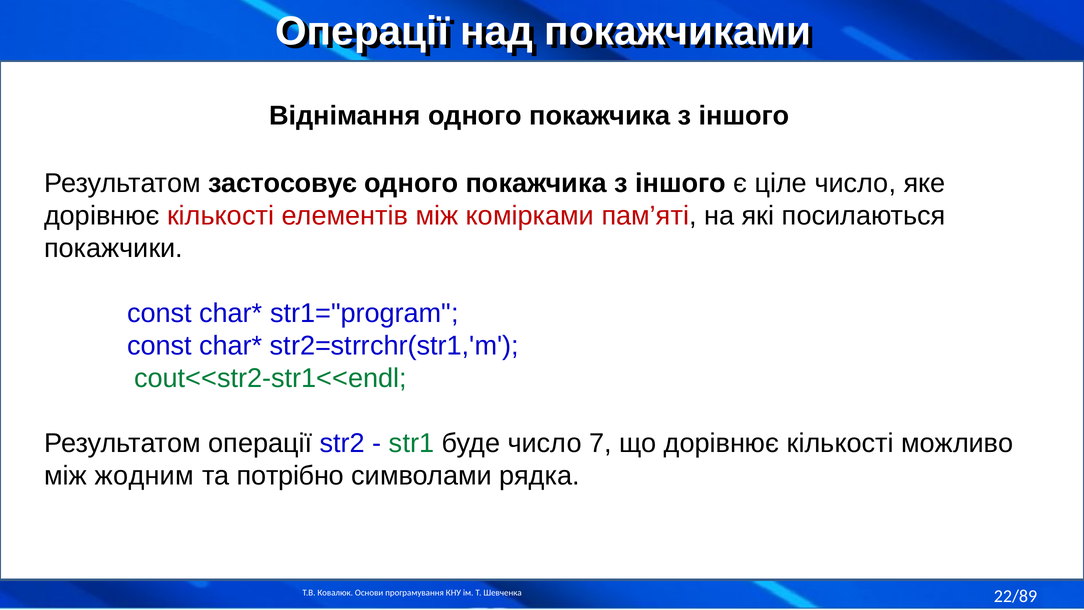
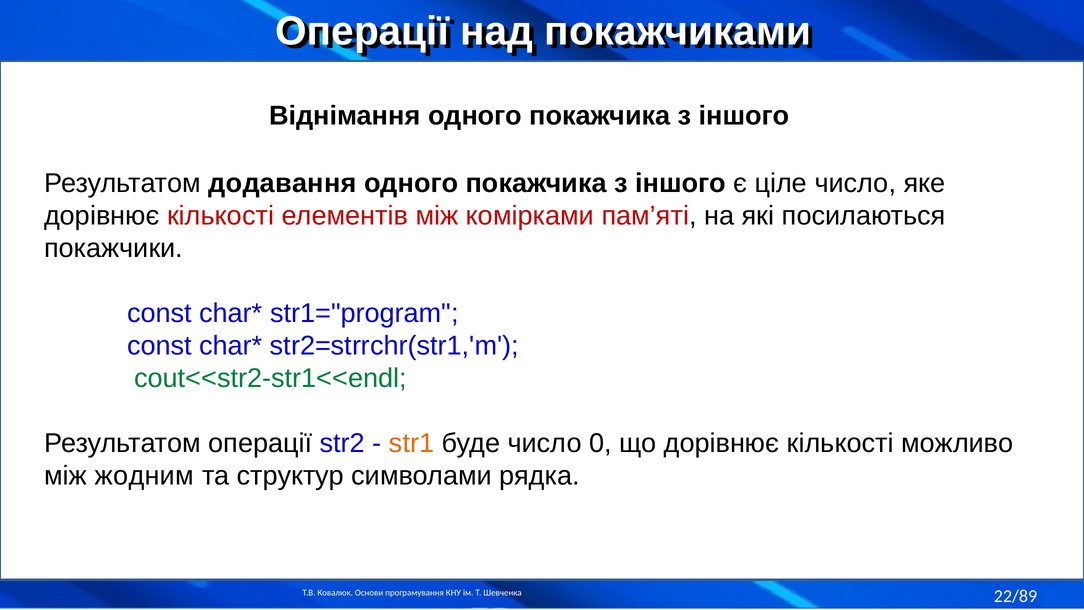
застосовує: застосовує -> додавання
str1 colour: green -> orange
7: 7 -> 0
потрібно: потрібно -> структур
